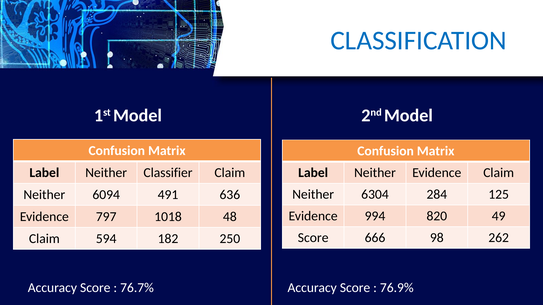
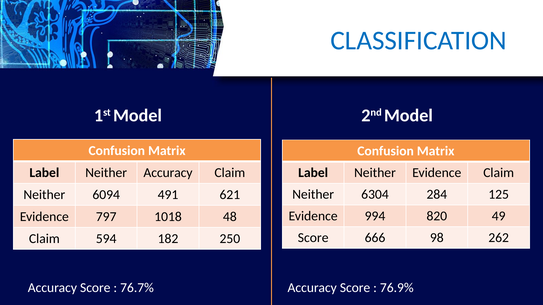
Neither Classifier: Classifier -> Accuracy
636: 636 -> 621
